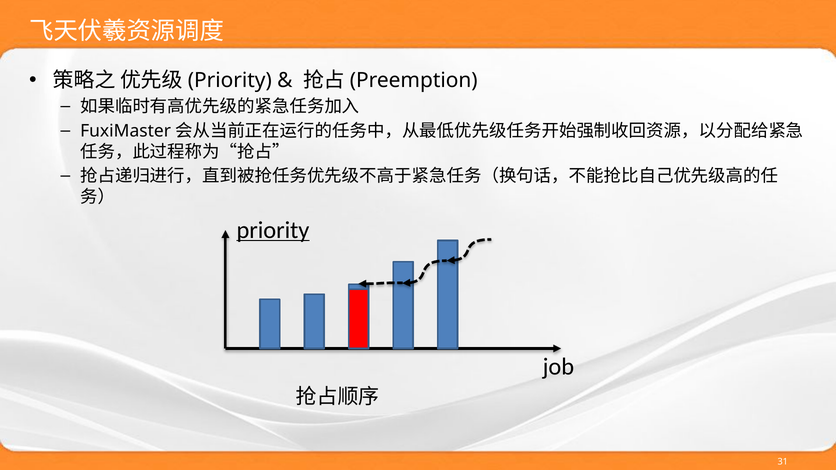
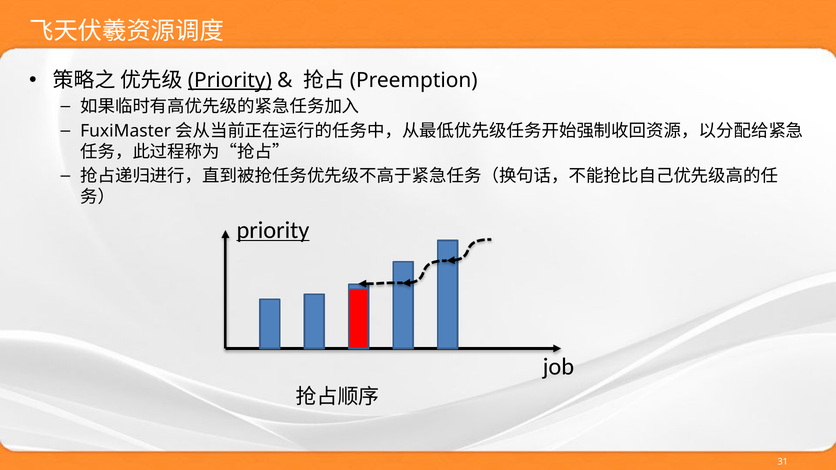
Priority at (230, 80) underline: none -> present
